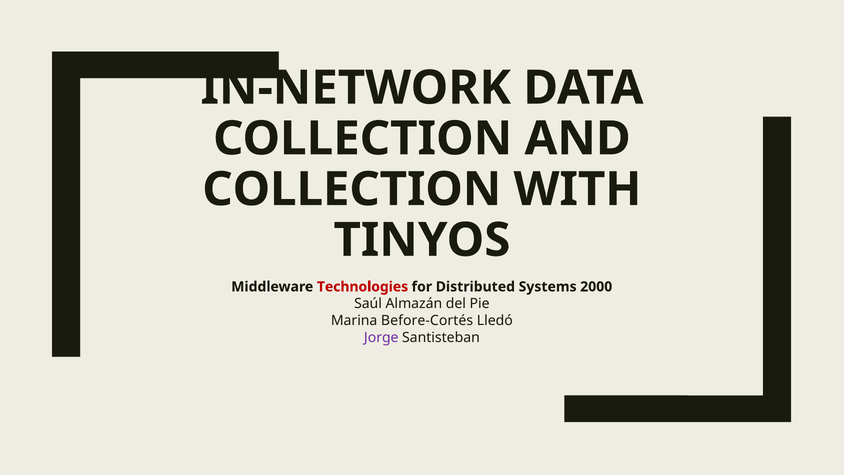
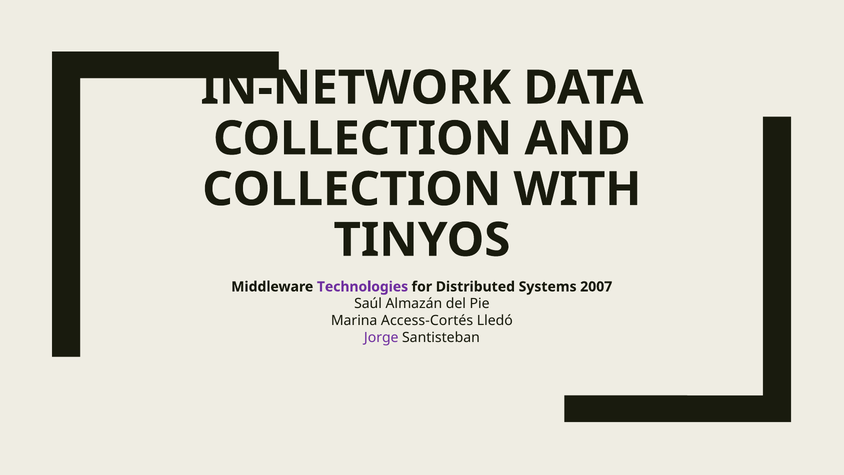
Technologies colour: red -> purple
2000: 2000 -> 2007
Before-Cortés: Before-Cortés -> Access-Cortés
